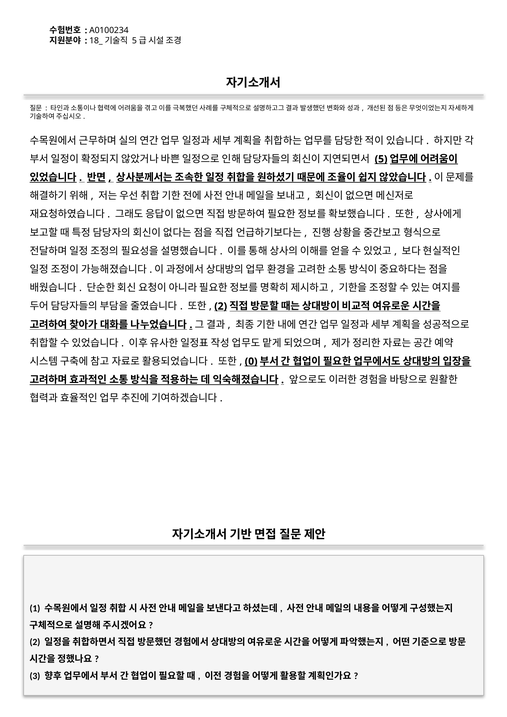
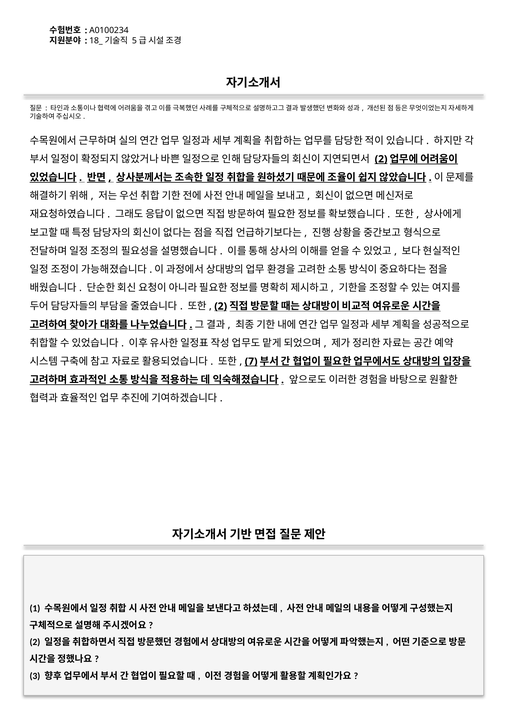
5 at (381, 159): 5 -> 2
0: 0 -> 7
